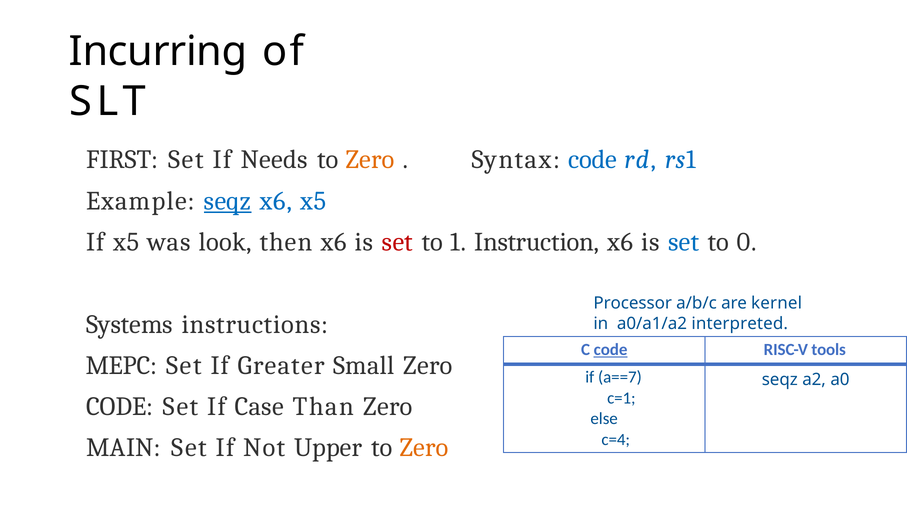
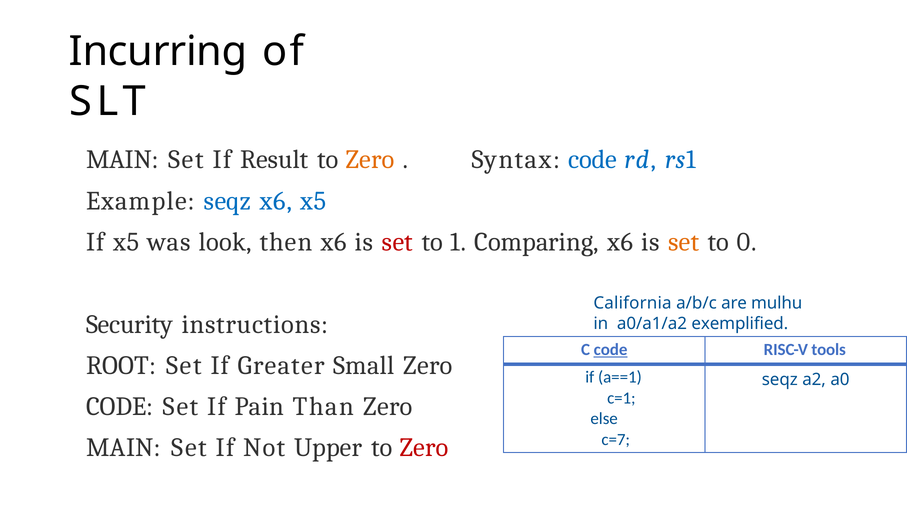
FIRST at (122, 160): FIRST -> MAIN
Needs: Needs -> Result
seqz at (228, 201) underline: present -> none
Instruction: Instruction -> Comparing
set at (684, 242) colour: blue -> orange
Processor: Processor -> California
kernel: kernel -> mulhu
Systems: Systems -> Security
interpreted: interpreted -> exemplified
MEPC: MEPC -> ROOT
a==7: a==7 -> a==1
Case: Case -> Pain
c=4: c=4 -> c=7
Zero at (424, 448) colour: orange -> red
